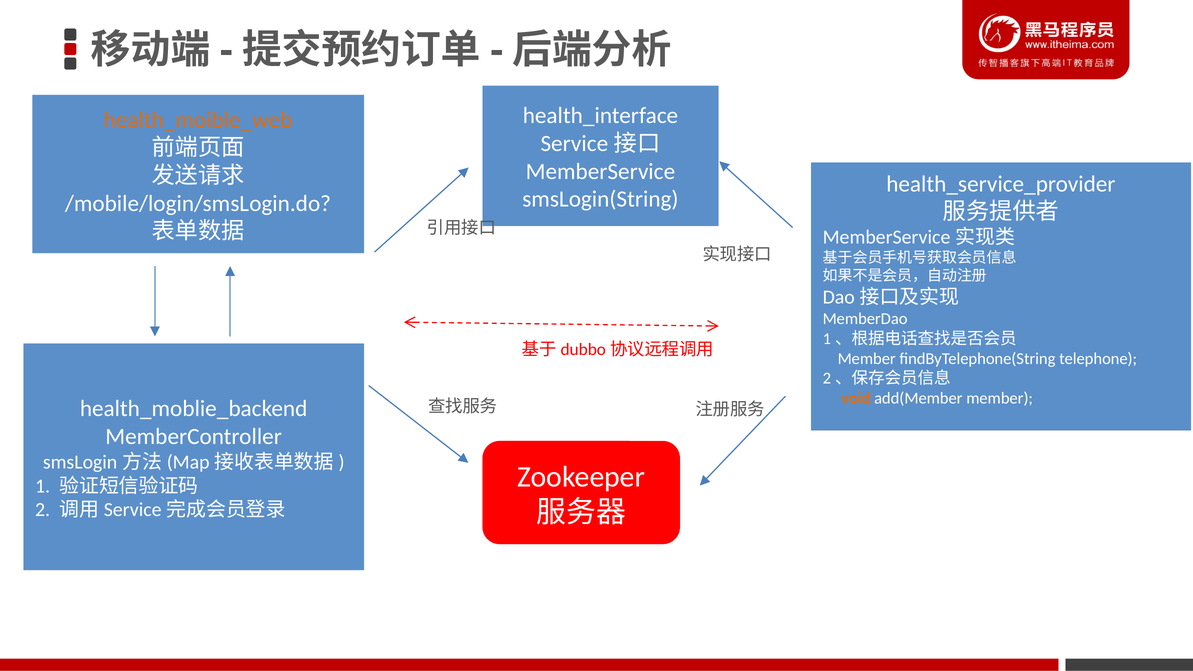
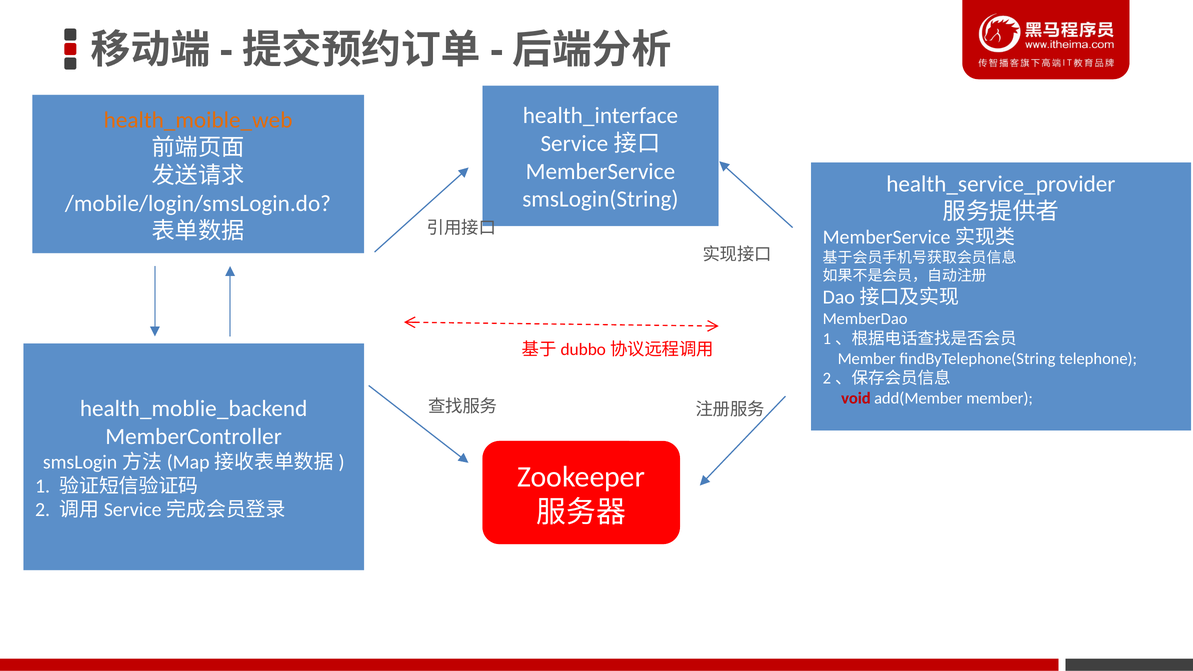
void colour: orange -> red
